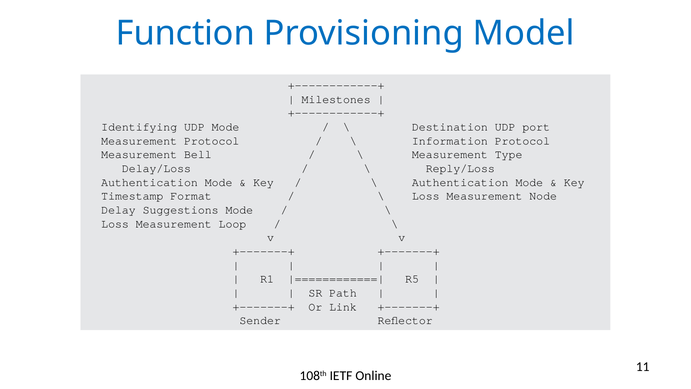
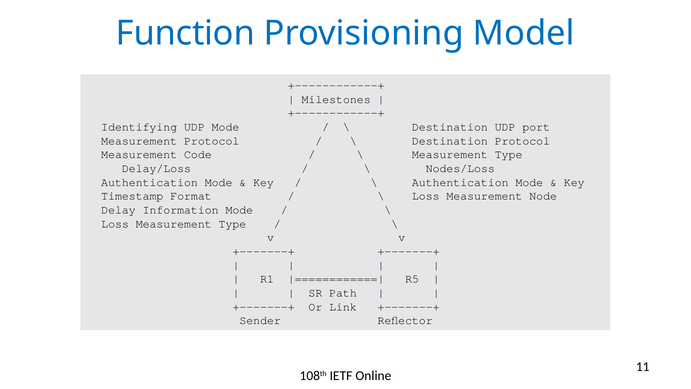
Information at (450, 141): Information -> Destination
Bell: Bell -> Code
Reply/Loss: Reply/Loss -> Nodes/Loss
Suggestions: Suggestions -> Information
Loss Measurement Loop: Loop -> Type
